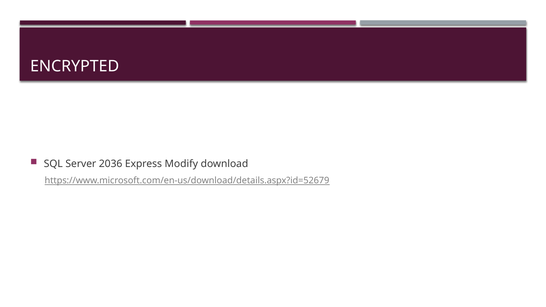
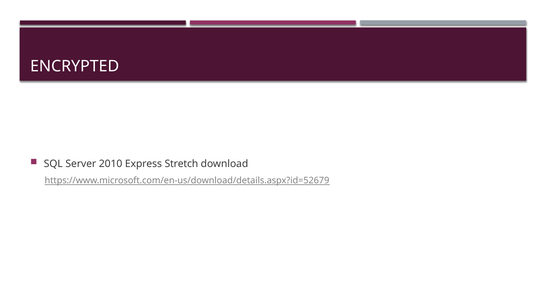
2036: 2036 -> 2010
Modify: Modify -> Stretch
